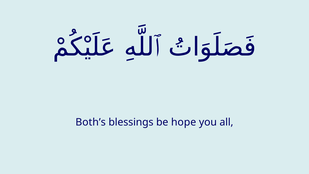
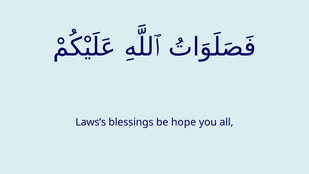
Both’s: Both’s -> Laws’s
